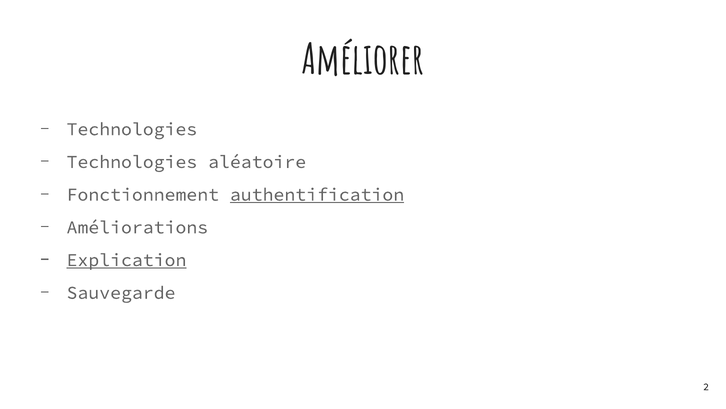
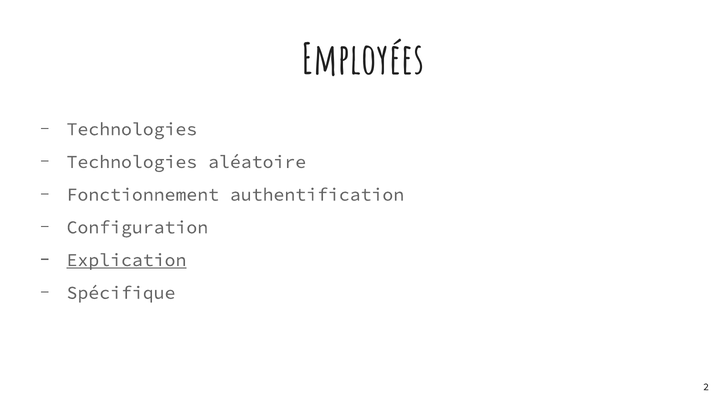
Améliorer: Améliorer -> Employées
authentification underline: present -> none
Améliorations: Améliorations -> Configuration
Sauvegarde: Sauvegarde -> Spécifique
